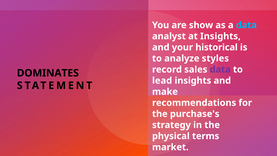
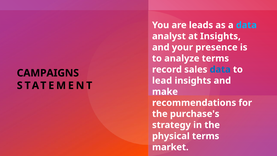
show: show -> leads
historical: historical -> presence
analyze styles: styles -> terms
data at (220, 69) colour: purple -> blue
DOMINATES: DOMINATES -> CAMPAIGNS
